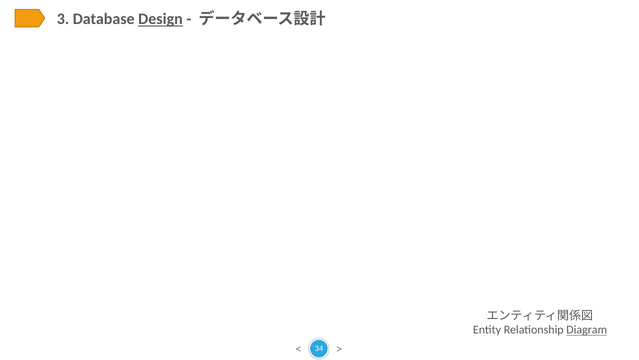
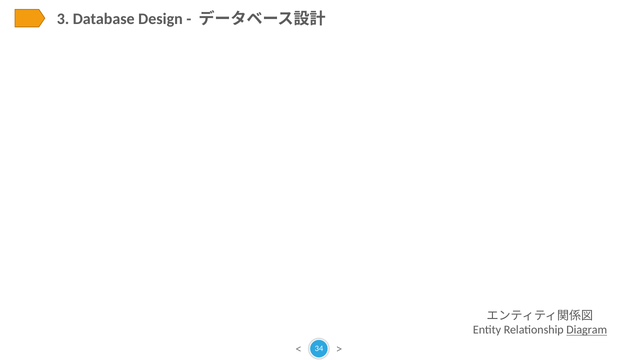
Design underline: present -> none
